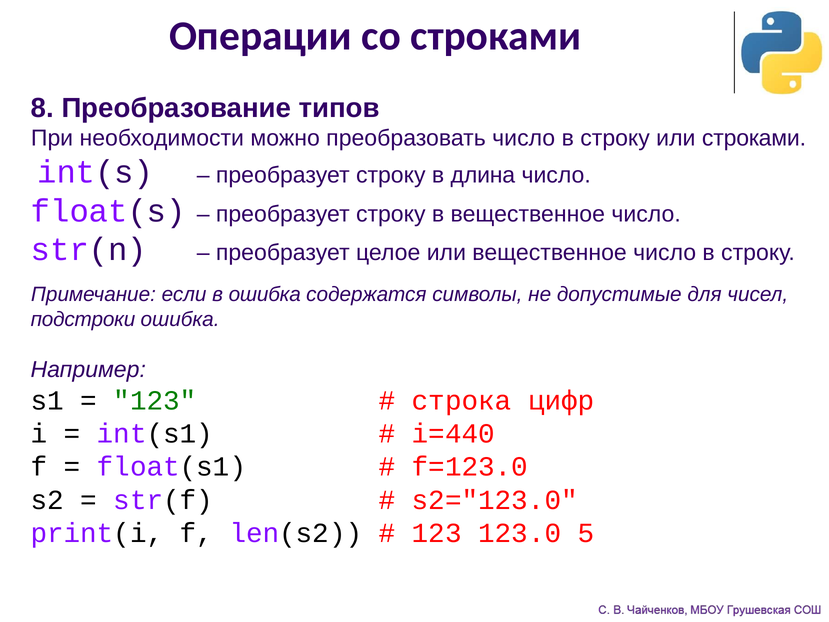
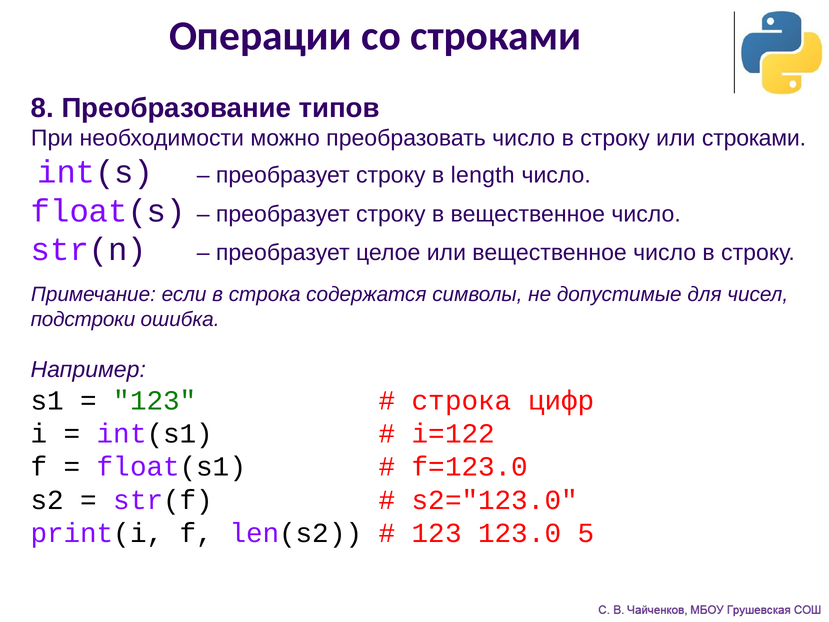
длина: длина -> length
в ошибка: ошибка -> строка
i=440: i=440 -> i=122
